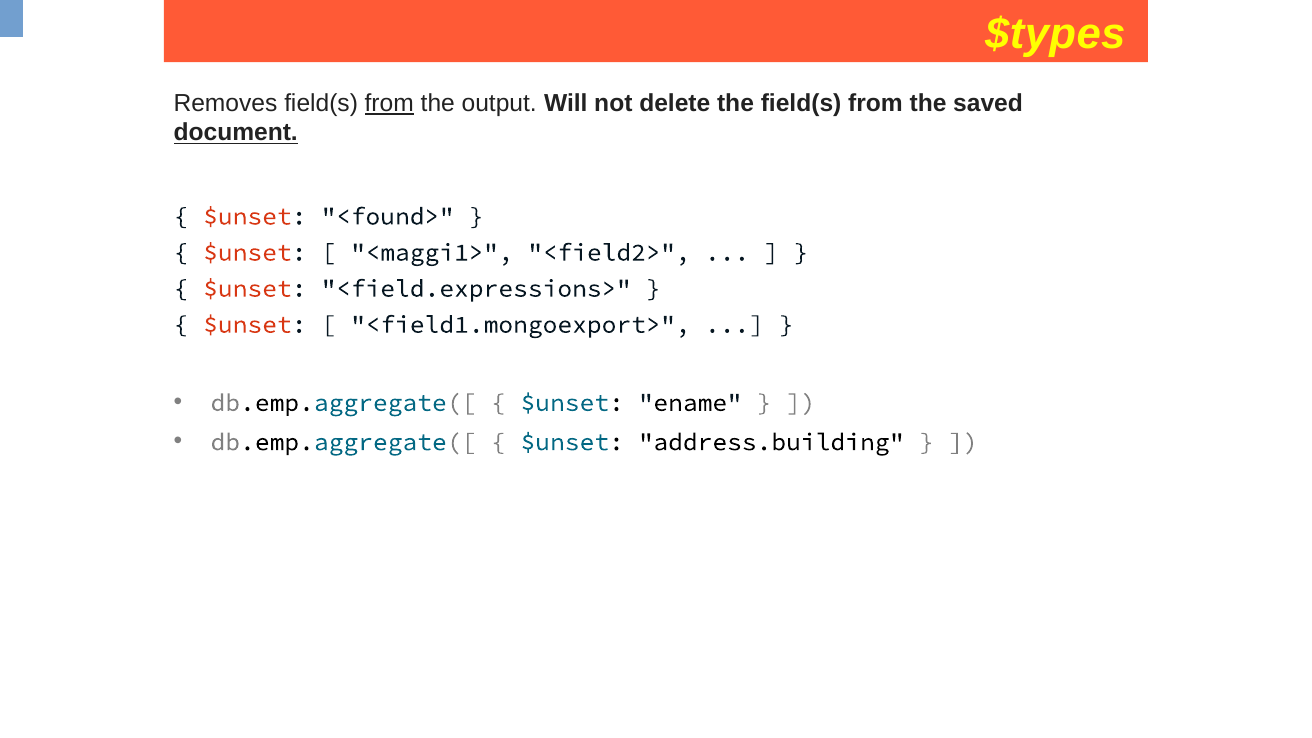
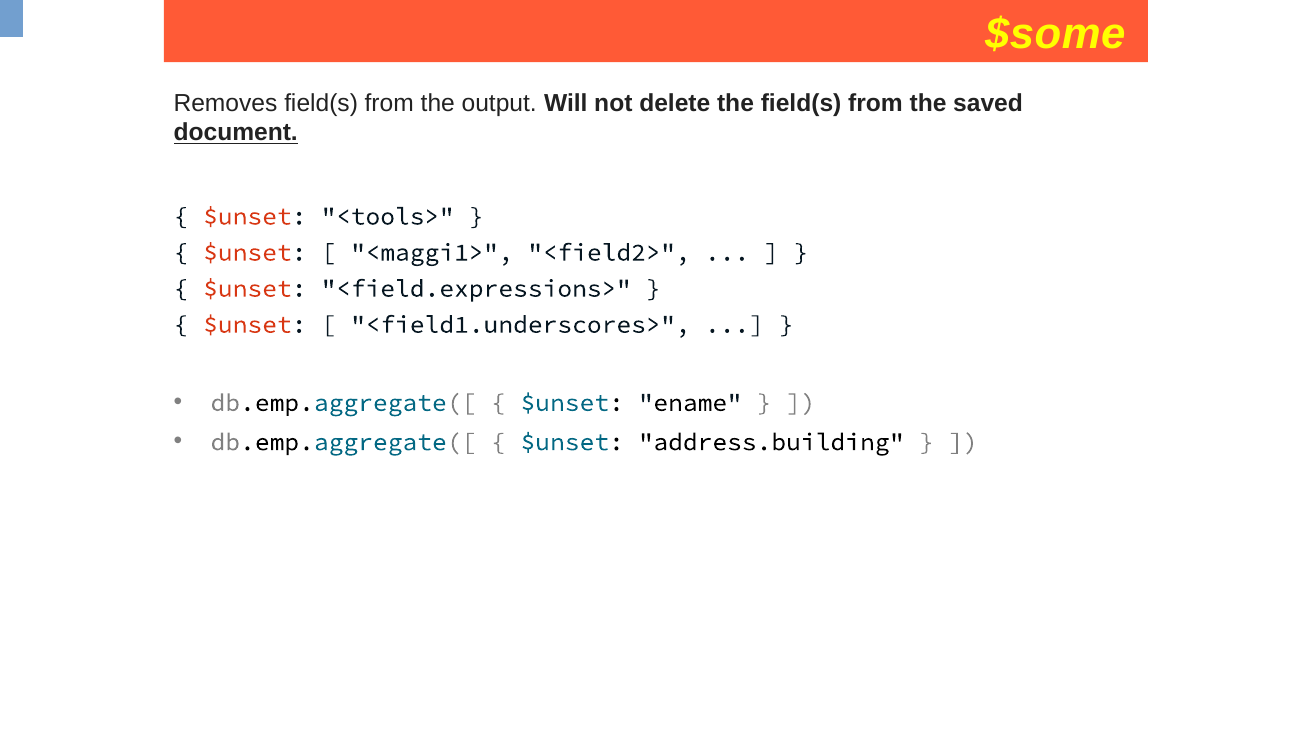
$types: $types -> $some
from at (389, 103) underline: present -> none
<found>: <found> -> <tools>
<field1.mongoexport>: <field1.mongoexport> -> <field1.underscores>
